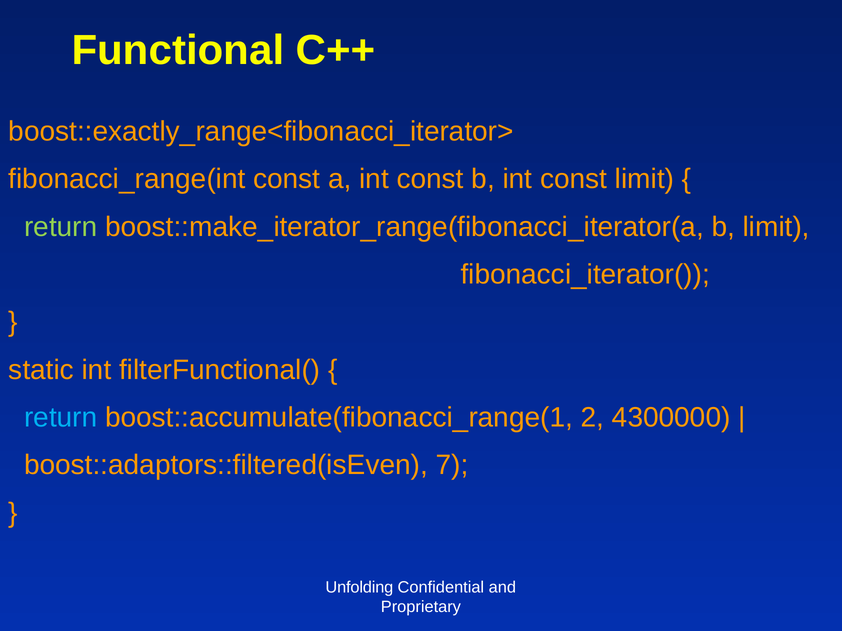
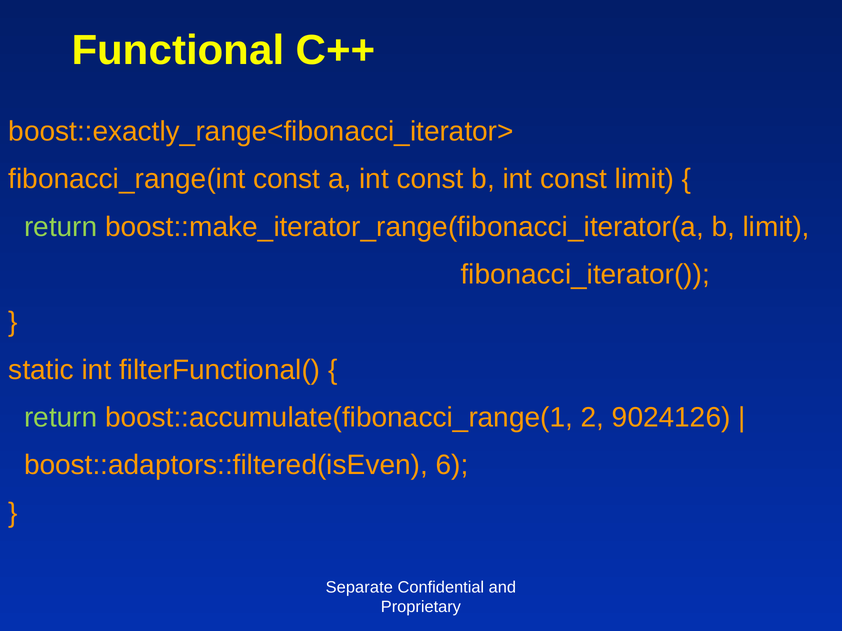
return at (61, 418) colour: light blue -> light green
4300000: 4300000 -> 9024126
7: 7 -> 6
Unfolding: Unfolding -> Separate
